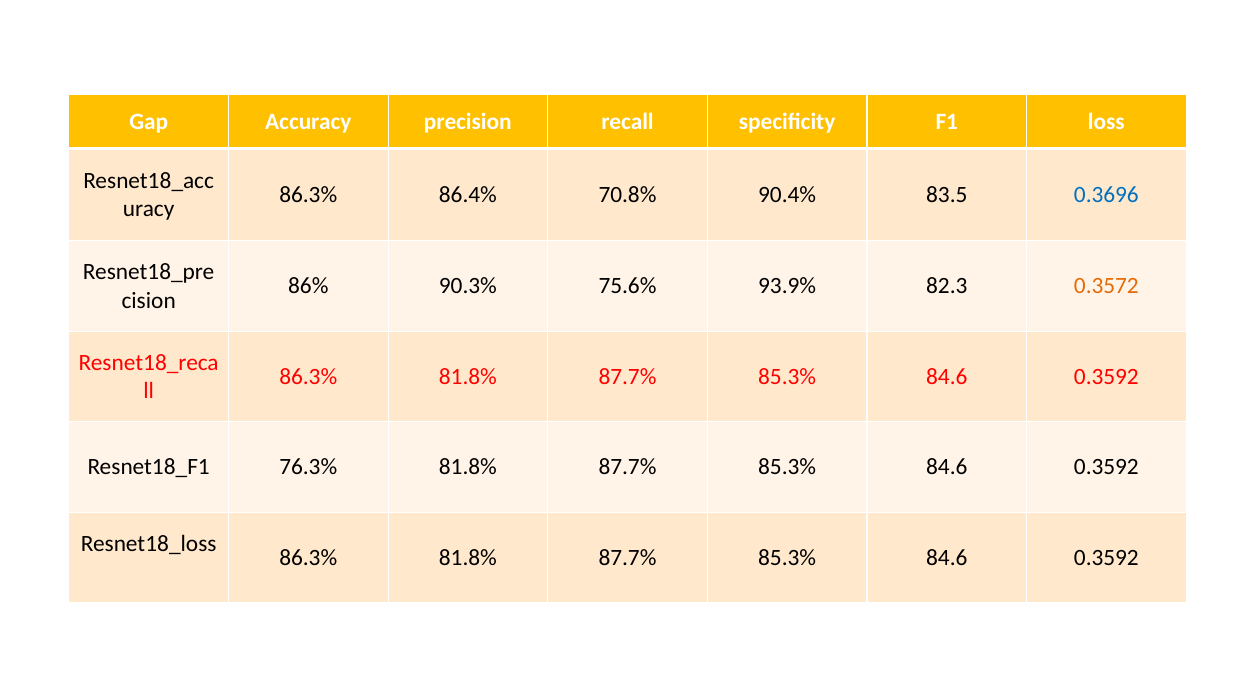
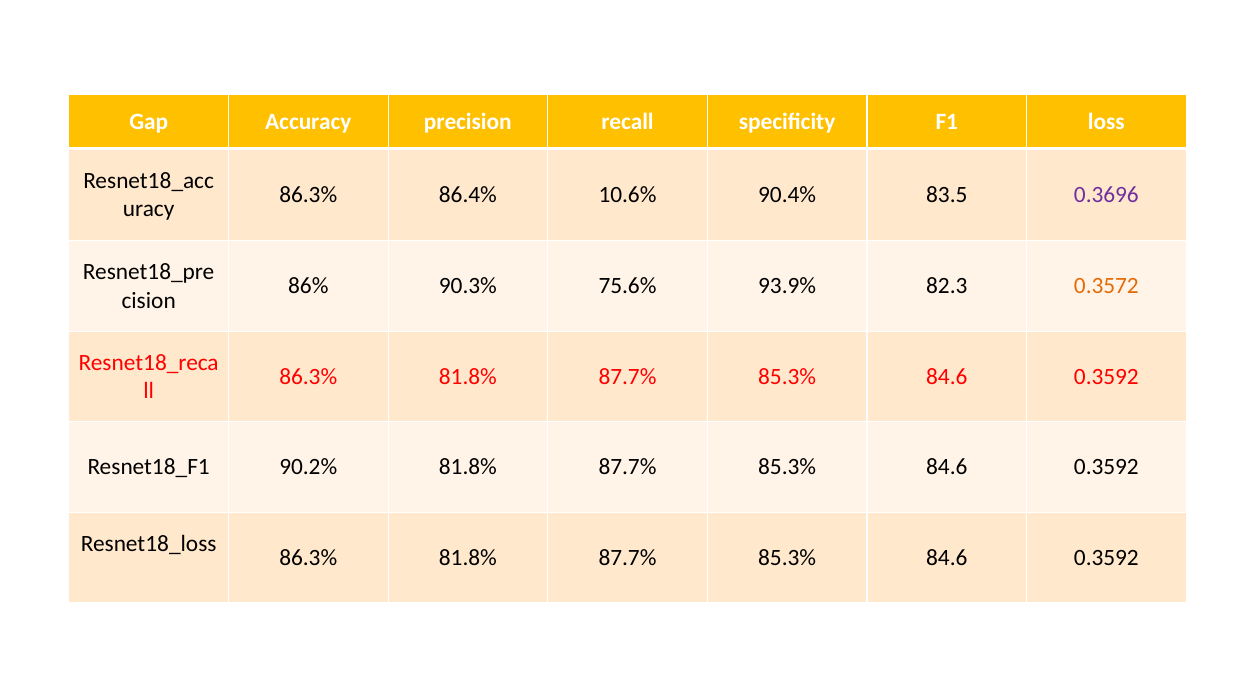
70.8%: 70.8% -> 10.6%
0.3696 colour: blue -> purple
76.3%: 76.3% -> 90.2%
